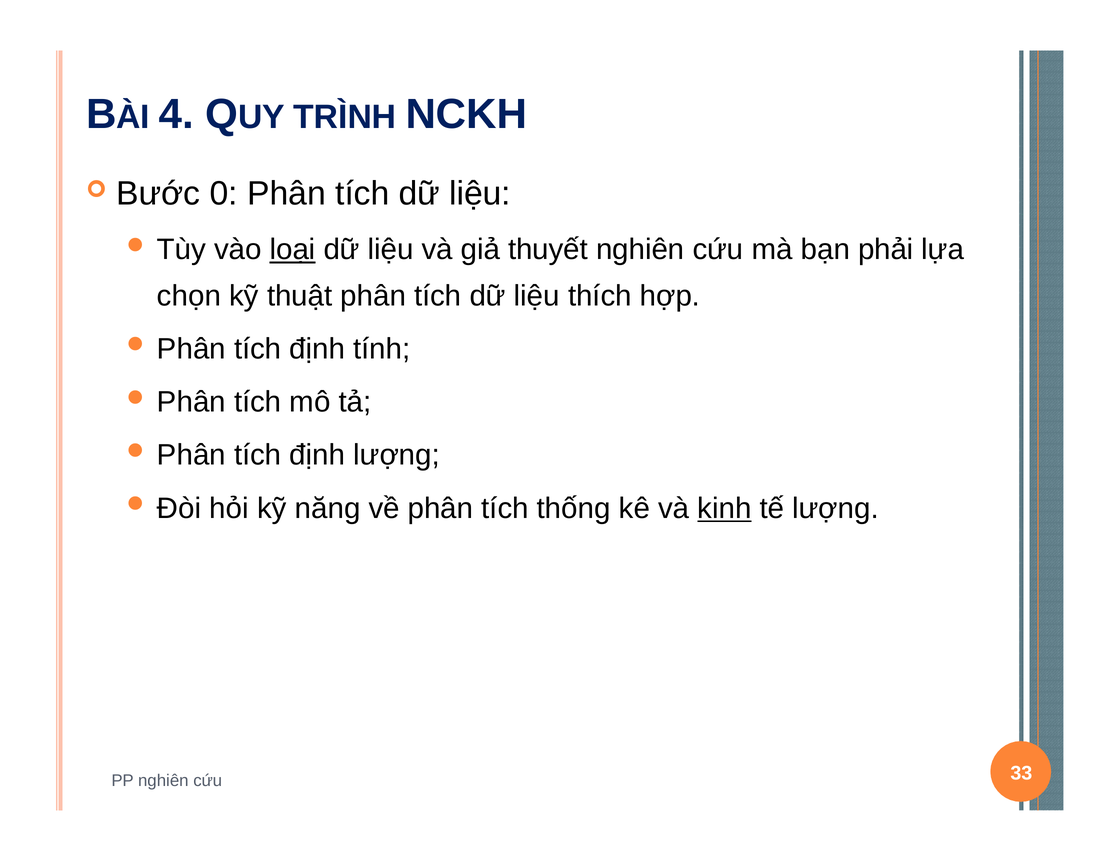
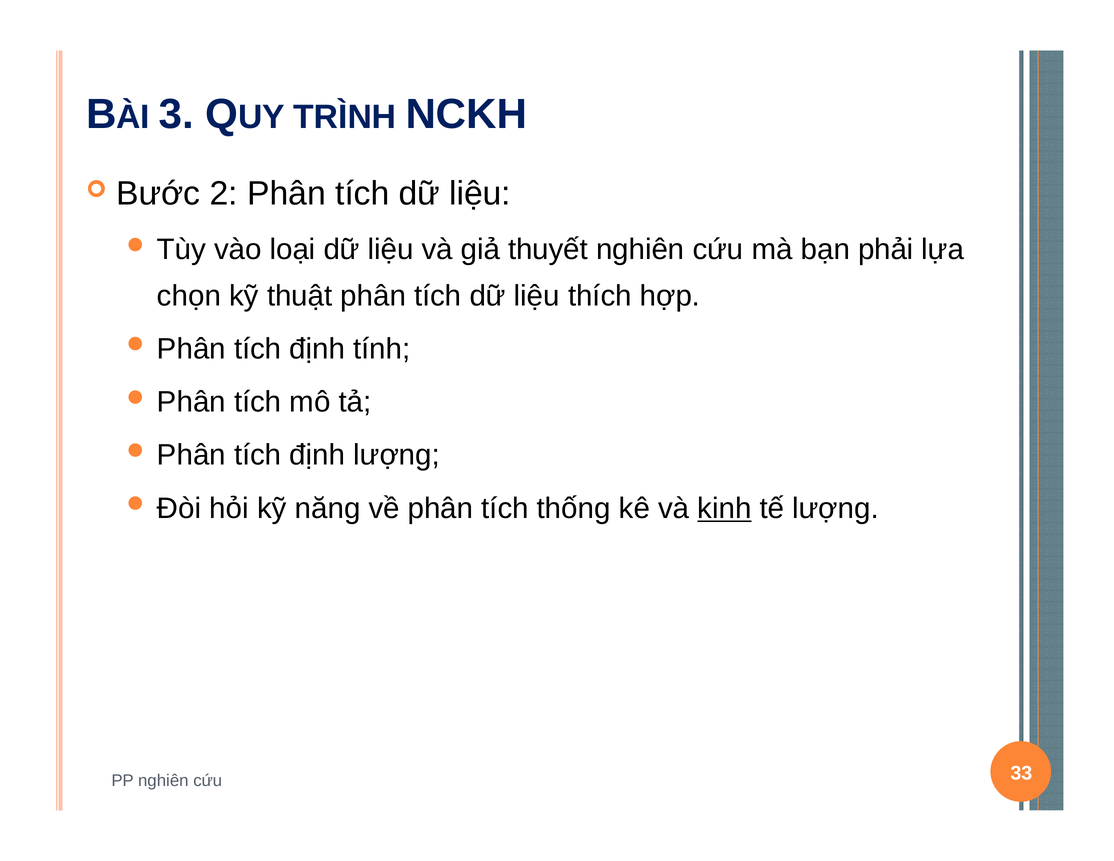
4: 4 -> 3
0: 0 -> 2
loại underline: present -> none
